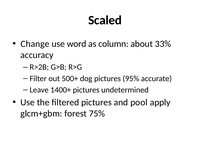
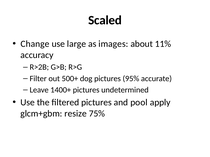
word: word -> large
column: column -> images
33%: 33% -> 11%
forest: forest -> resize
